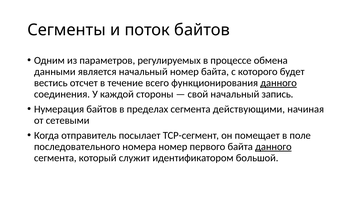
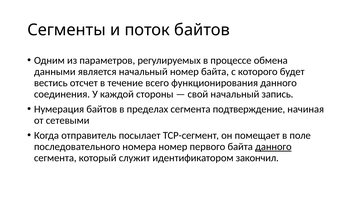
данного at (279, 83) underline: present -> none
действующими: действующими -> подтверждение
большой: большой -> закончил
